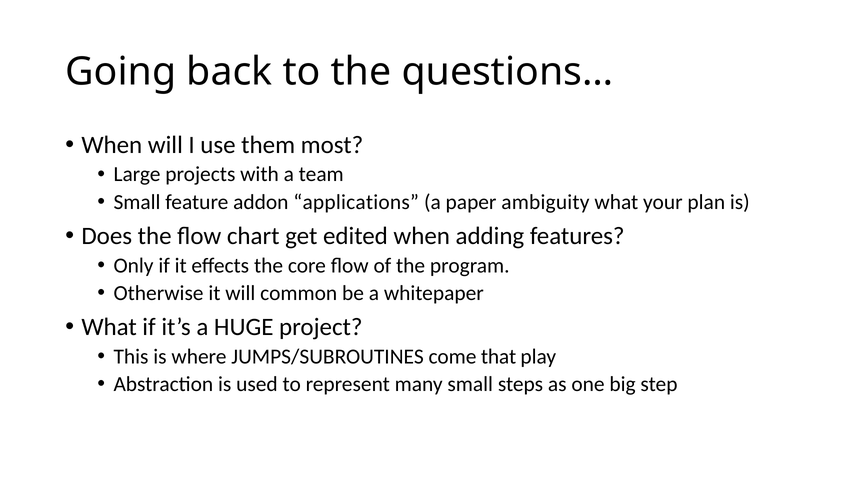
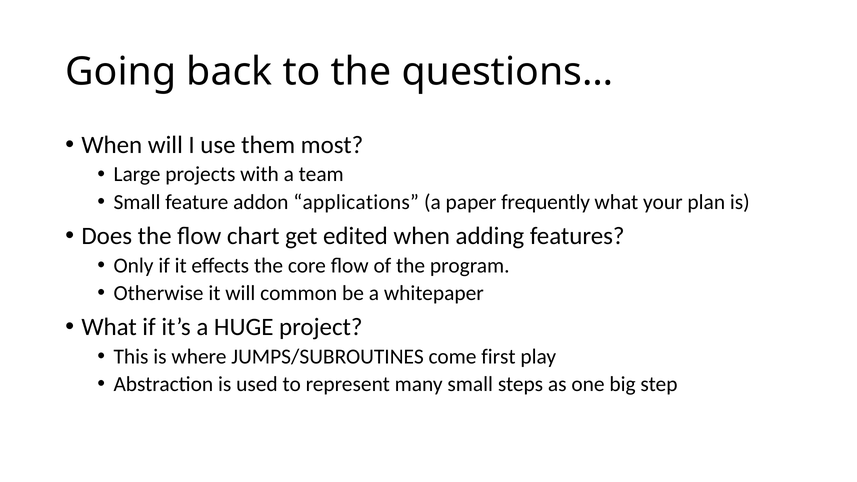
ambiguity: ambiguity -> frequently
that: that -> first
